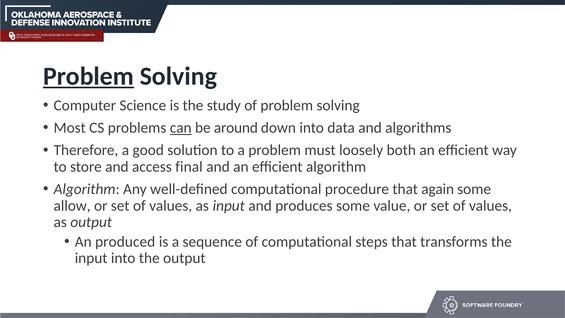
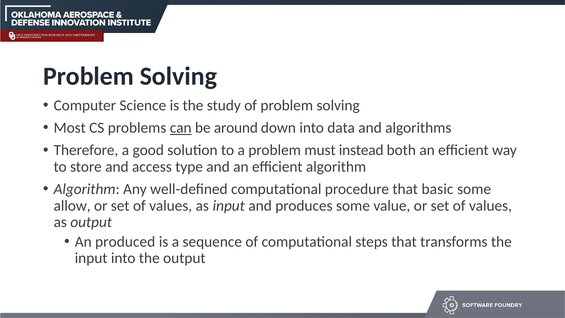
Problem at (88, 76) underline: present -> none
loosely: loosely -> instead
final: final -> type
again: again -> basic
